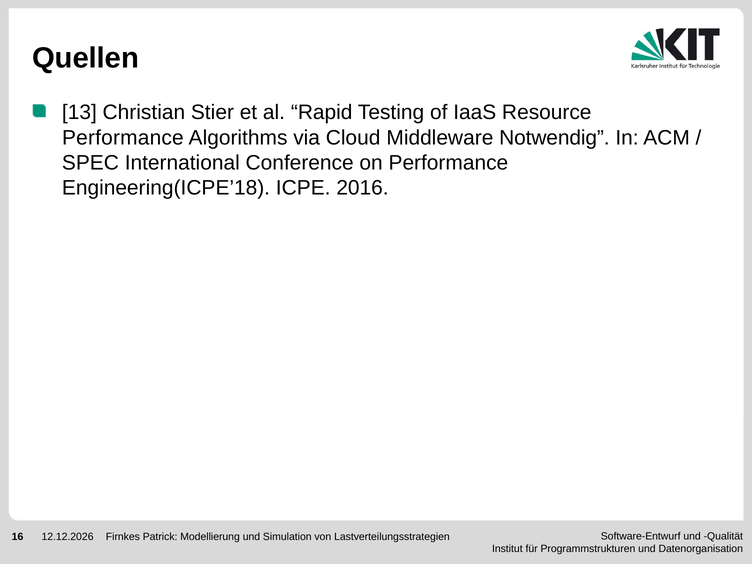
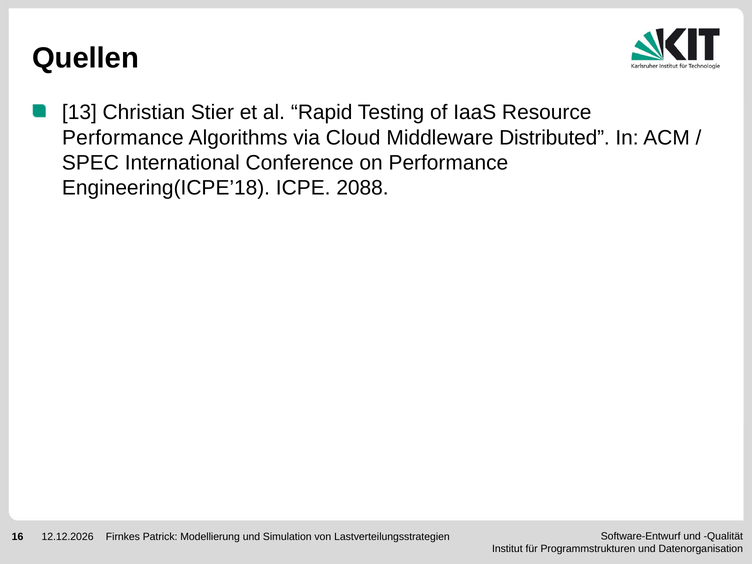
Notwendig: Notwendig -> Distributed
2016: 2016 -> 2088
